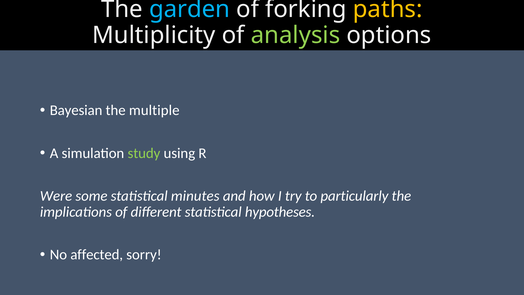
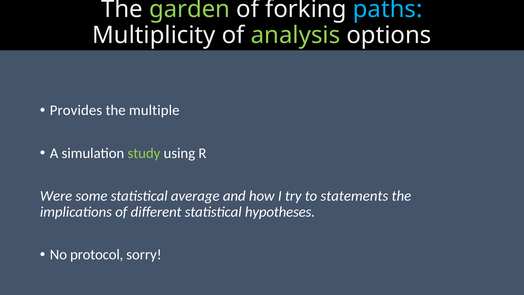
garden colour: light blue -> light green
paths colour: yellow -> light blue
Bayesian: Bayesian -> Provides
minutes: minutes -> average
particularly: particularly -> statements
affected: affected -> protocol
